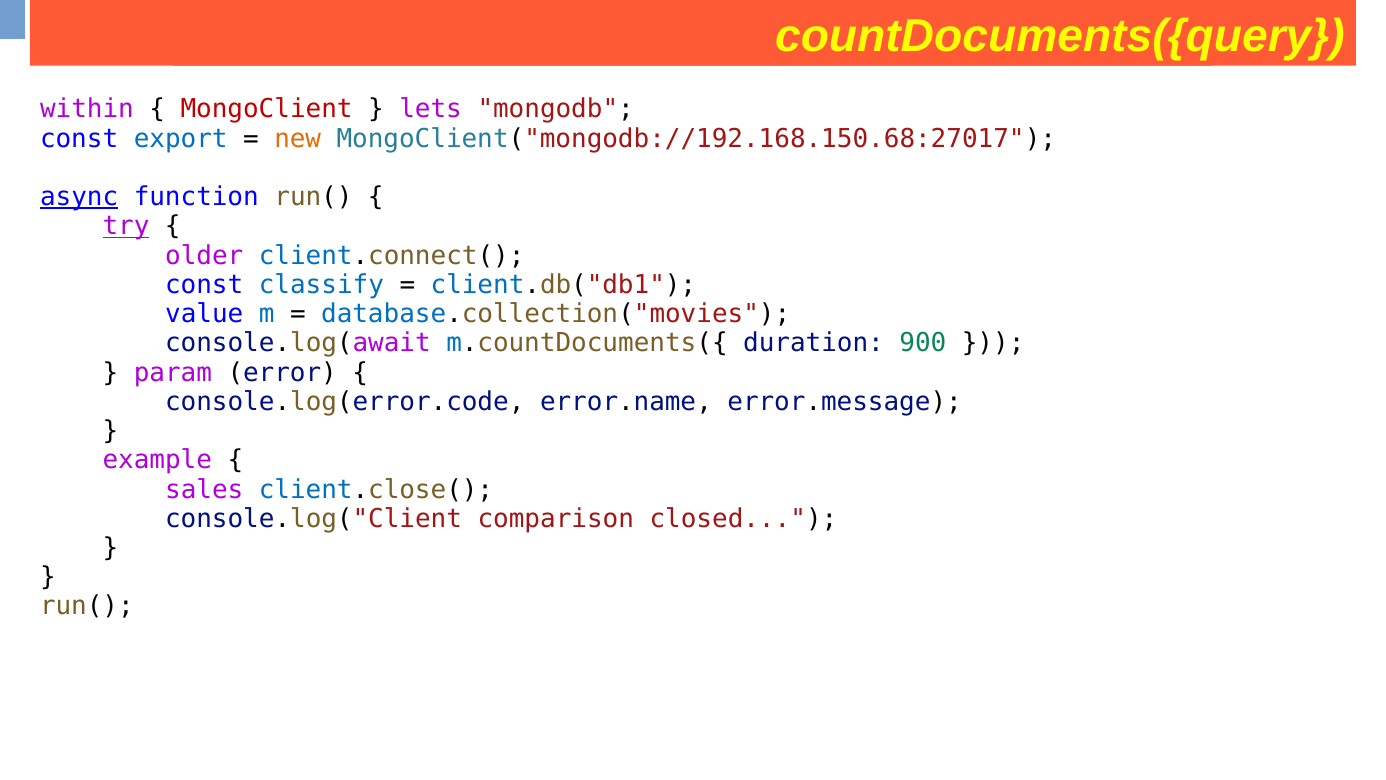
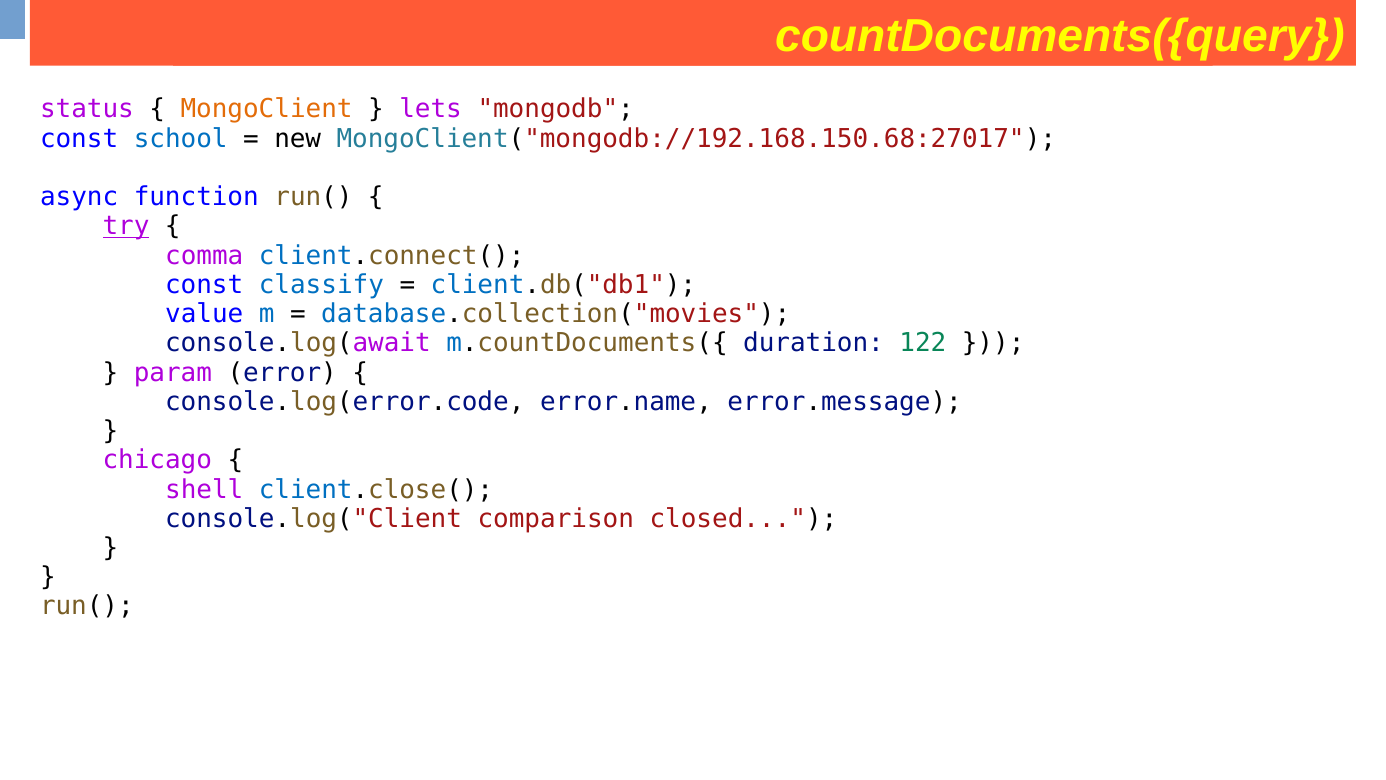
within: within -> status
MongoClient colour: red -> orange
export: export -> school
new colour: orange -> black
async underline: present -> none
older: older -> comma
900: 900 -> 122
example: example -> chicago
sales: sales -> shell
